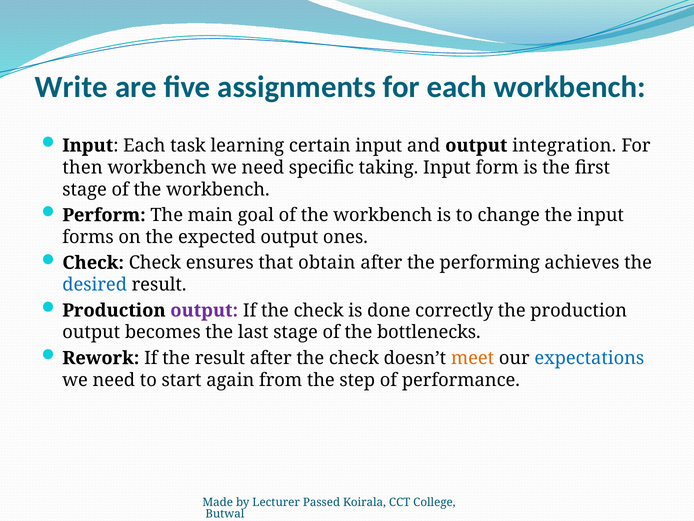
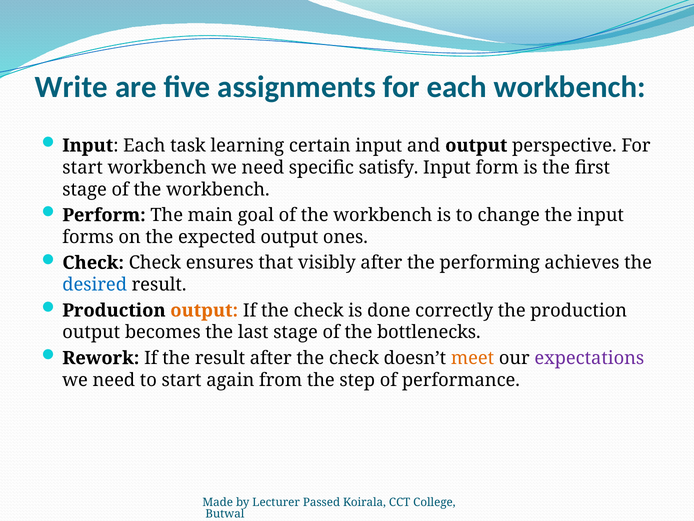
integration: integration -> perspective
then at (83, 167): then -> start
taking: taking -> satisfy
obtain: obtain -> visibly
output at (204, 310) colour: purple -> orange
expectations colour: blue -> purple
